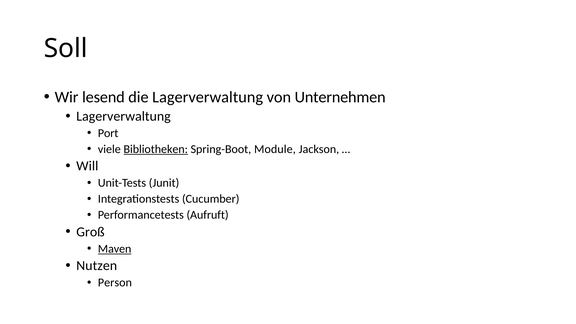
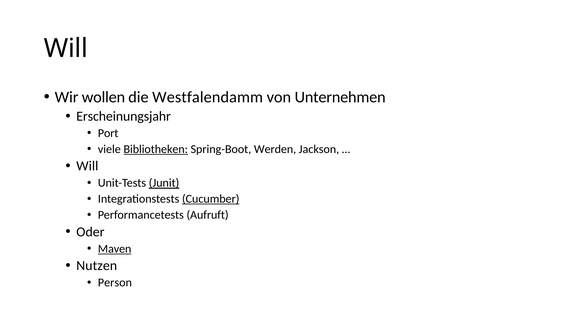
Soll at (66, 48): Soll -> Will
lesend: lesend -> wollen
die Lagerverwaltung: Lagerverwaltung -> Westfalendamm
Lagerverwaltung at (124, 116): Lagerverwaltung -> Erscheinungsjahr
Module: Module -> Werden
Junit underline: none -> present
Cucumber underline: none -> present
Groß: Groß -> Oder
